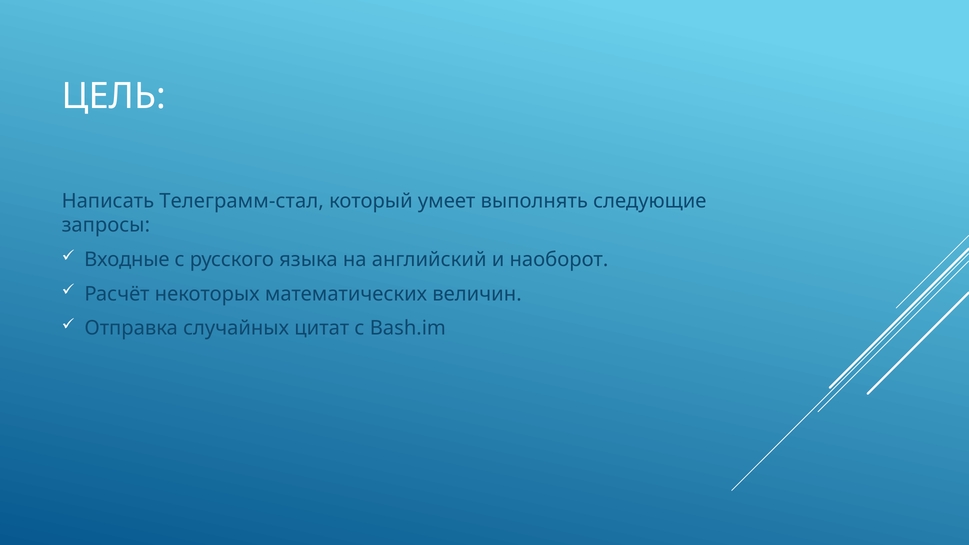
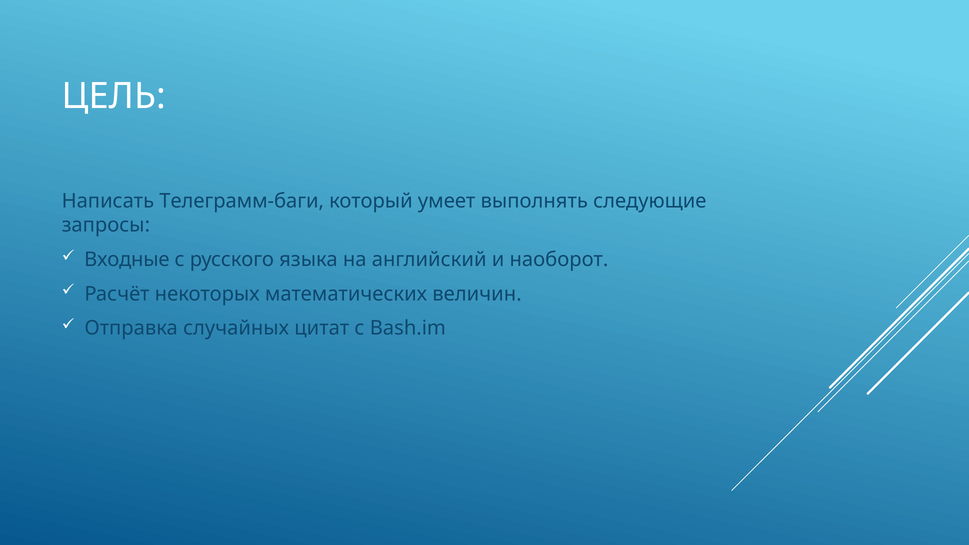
Телеграмм-стал: Телеграмм-стал -> Телеграмм-баги
